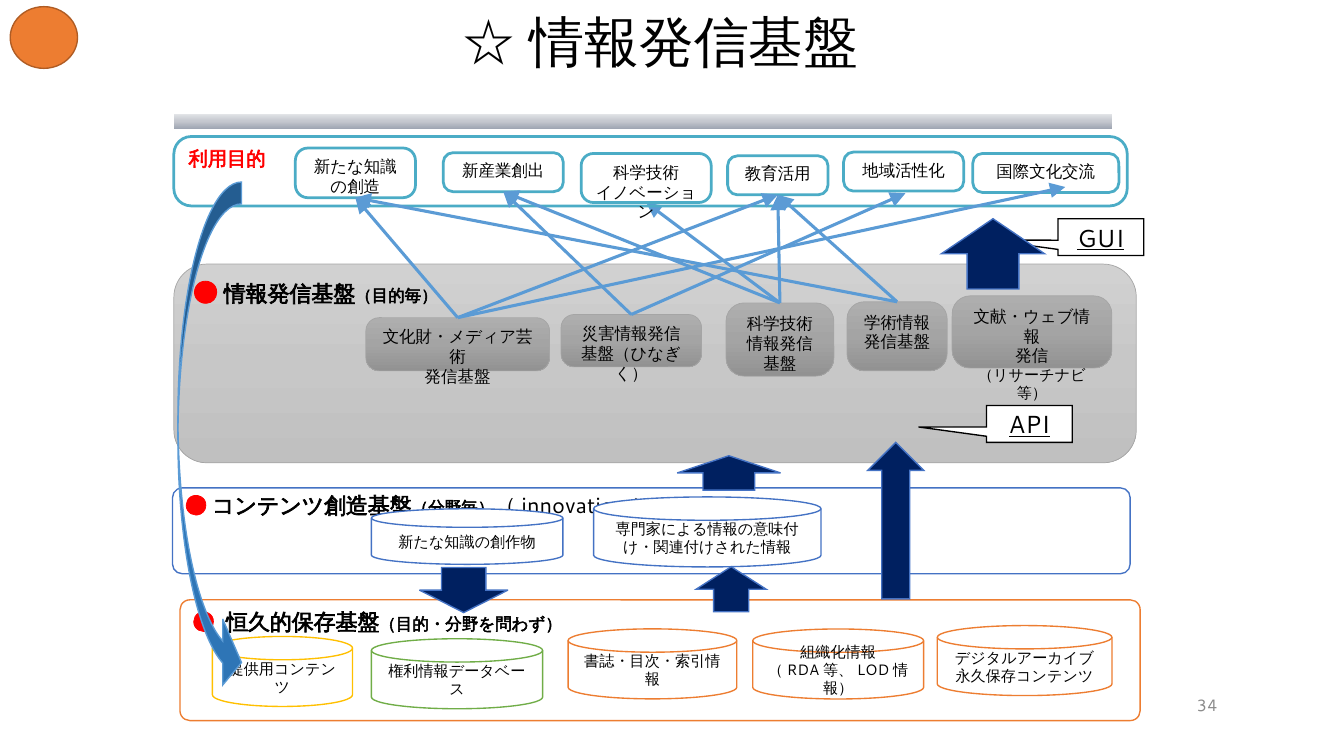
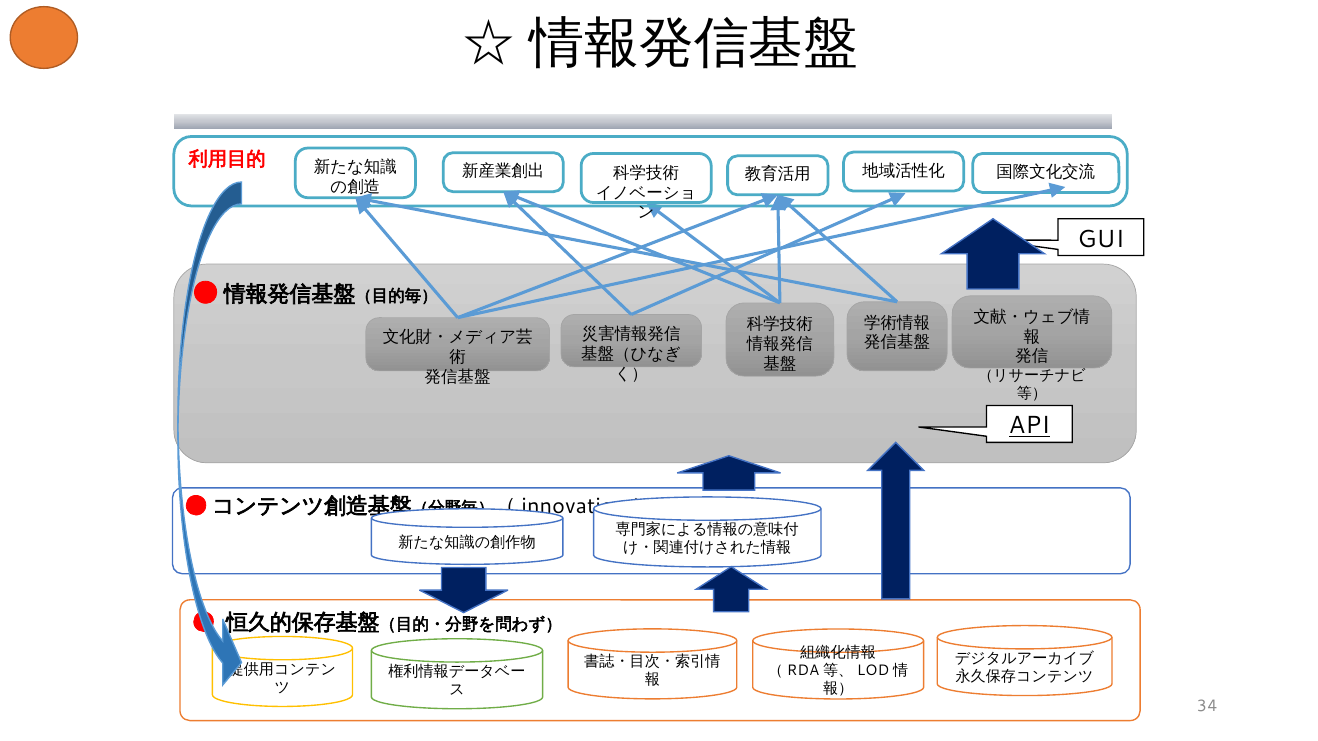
GUI underline: present -> none
